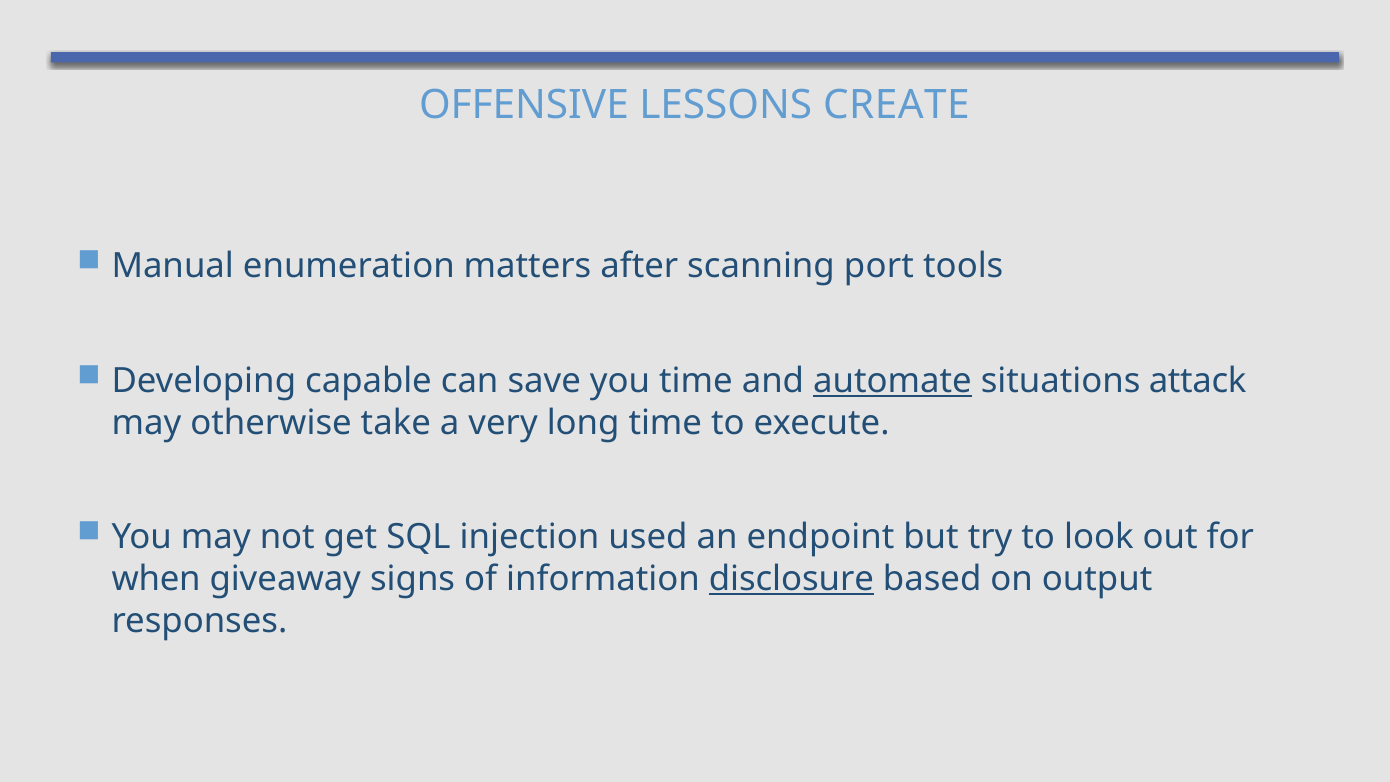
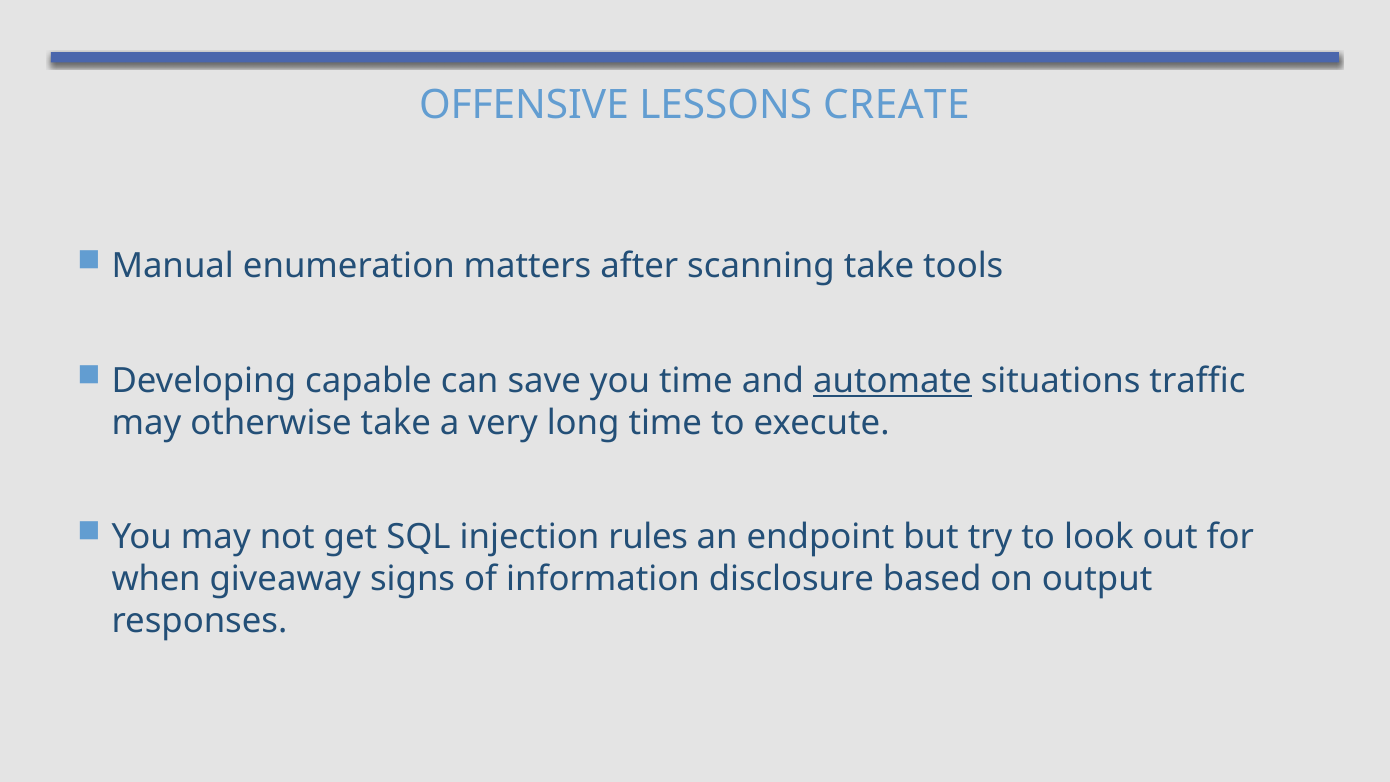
scanning port: port -> take
attack: attack -> traffic
used: used -> rules
disclosure underline: present -> none
